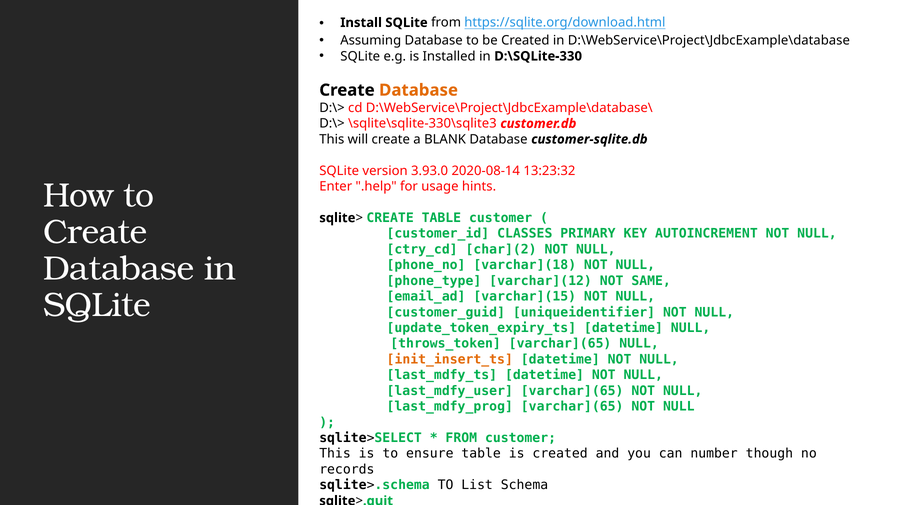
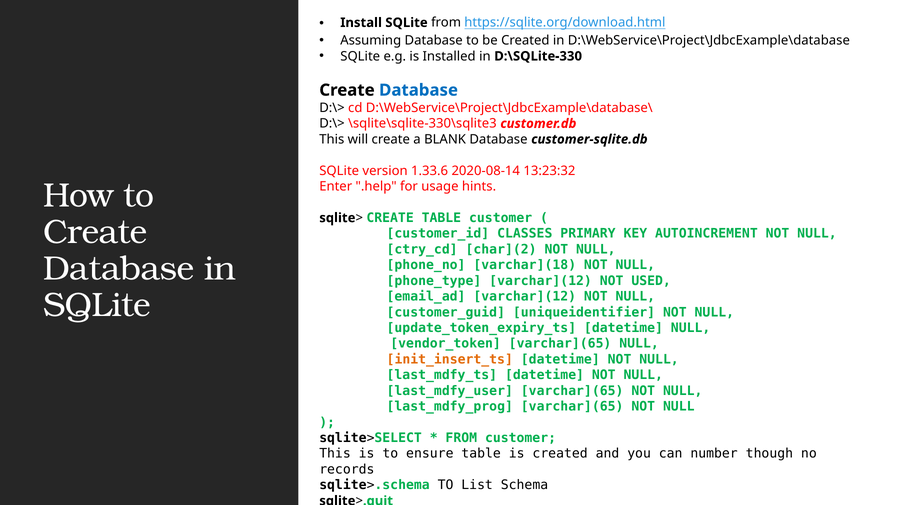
Database at (419, 90) colour: orange -> blue
3.93.0: 3.93.0 -> 1.33.6
SAME: SAME -> USED
email_ad varchar](15: varchar](15 -> varchar](12
throws_token: throws_token -> vendor_token
